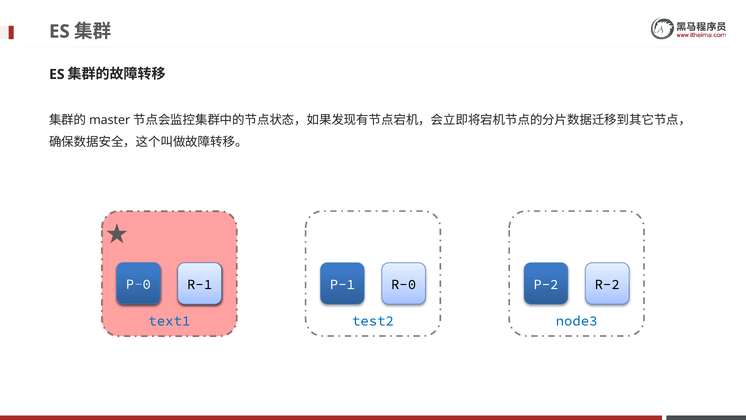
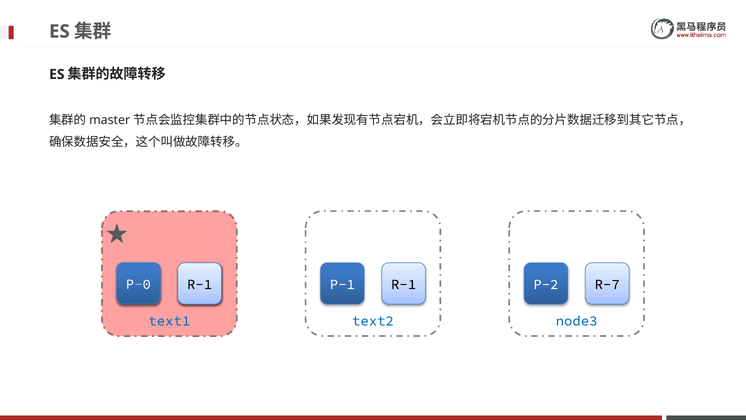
P-1 R-0: R-0 -> R-1
R-2: R-2 -> R-7
test2: test2 -> text2
